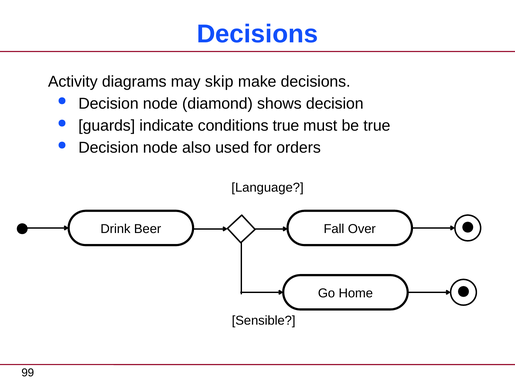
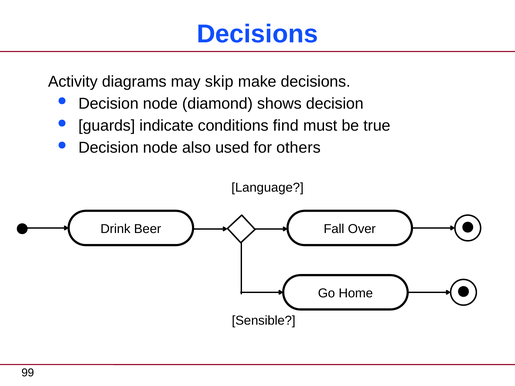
conditions true: true -> find
orders: orders -> others
